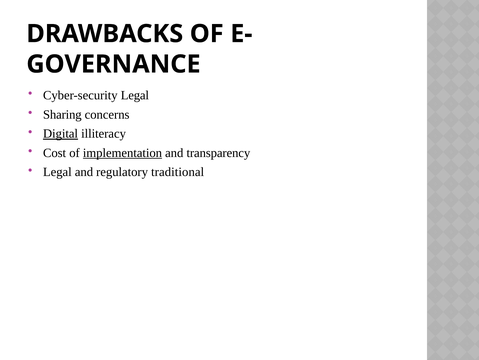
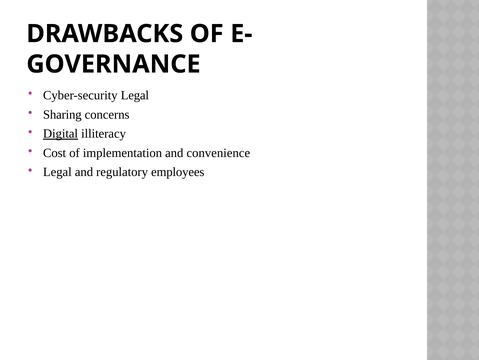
implementation underline: present -> none
transparency: transparency -> convenience
traditional: traditional -> employees
